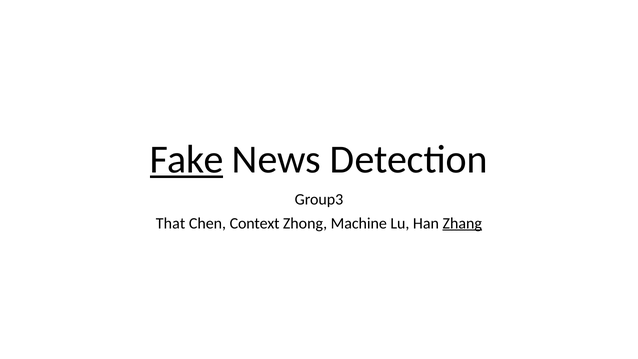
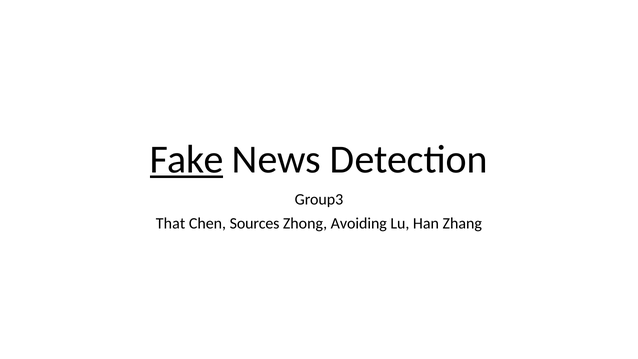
Context: Context -> Sources
Machine: Machine -> Avoiding
Zhang underline: present -> none
